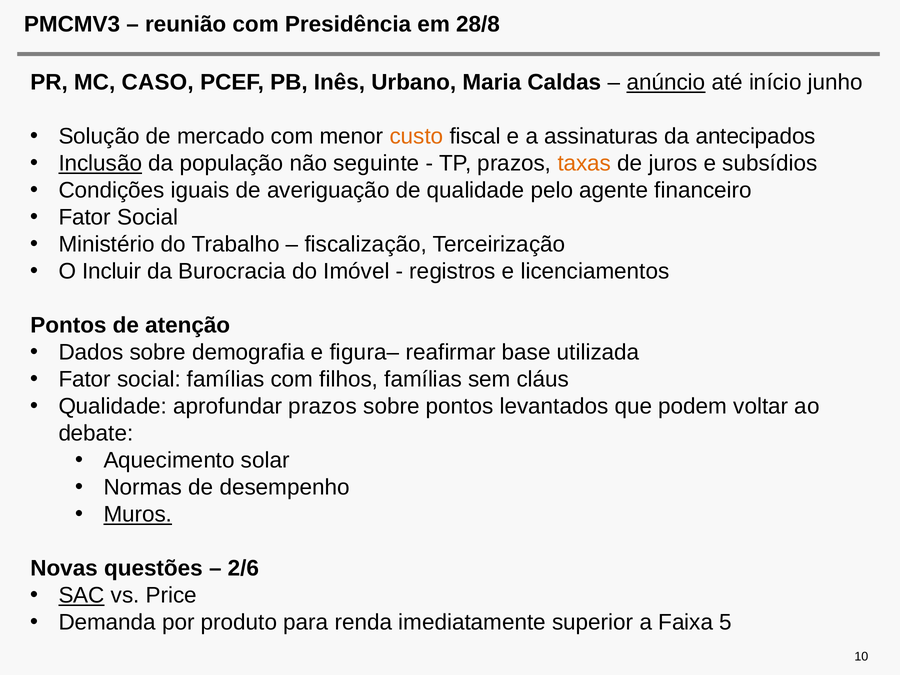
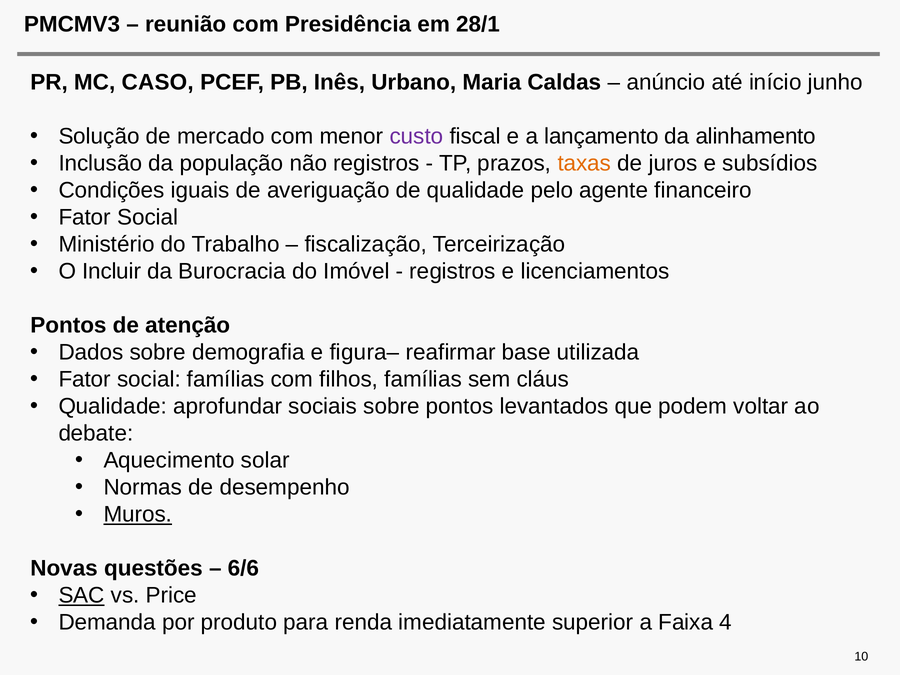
28/8: 28/8 -> 28/1
anúncio underline: present -> none
custo colour: orange -> purple
assinaturas: assinaturas -> lançamento
antecipados: antecipados -> alinhamento
Inclusão underline: present -> none
não seguinte: seguinte -> registros
aprofundar prazos: prazos -> sociais
2/6: 2/6 -> 6/6
5: 5 -> 4
